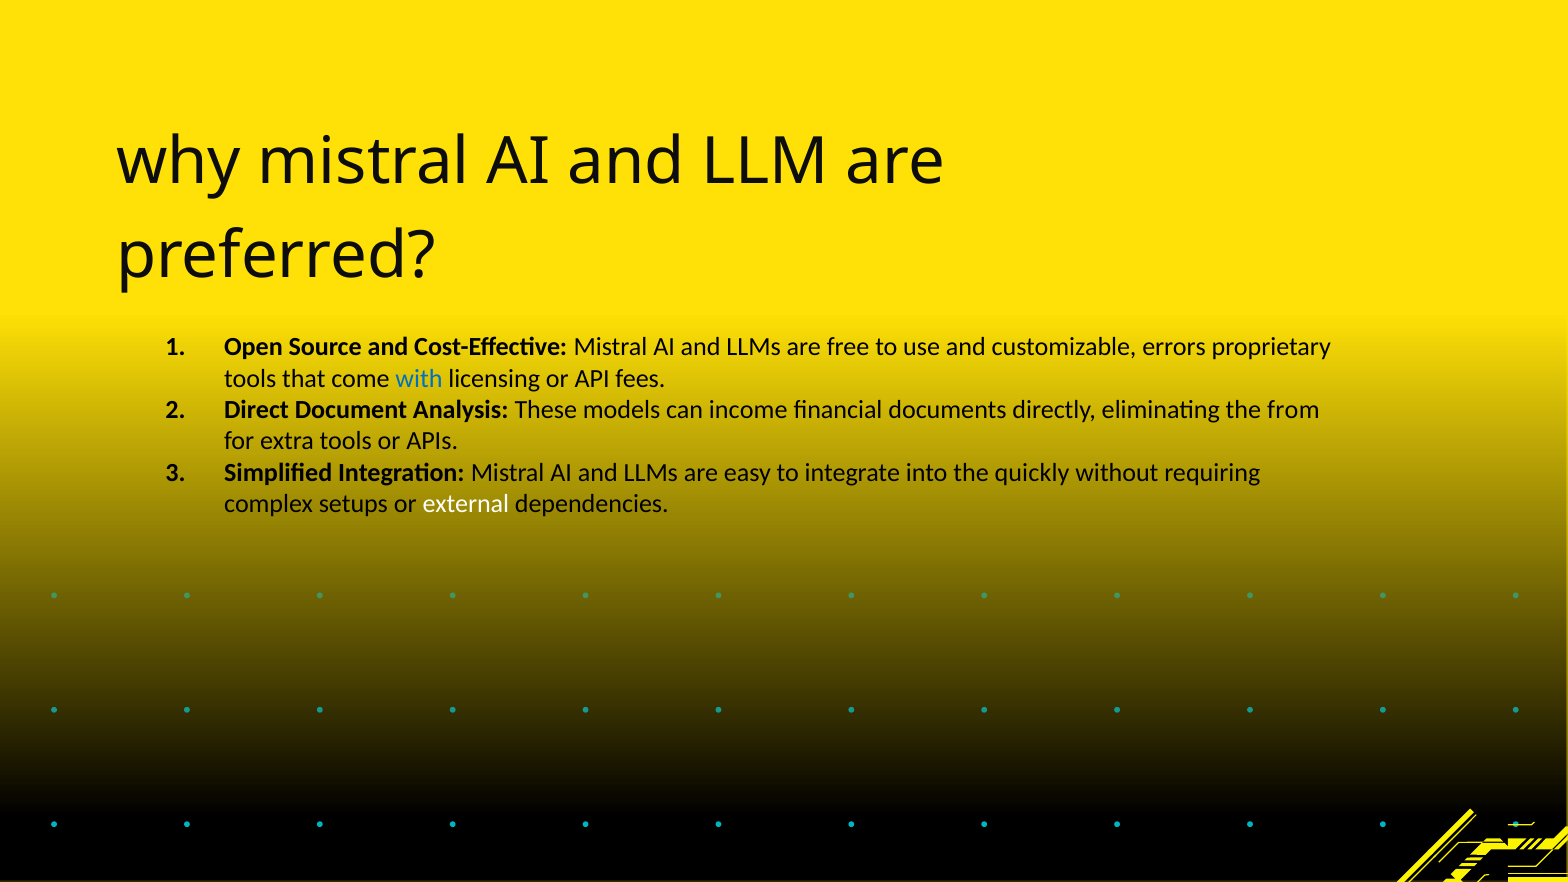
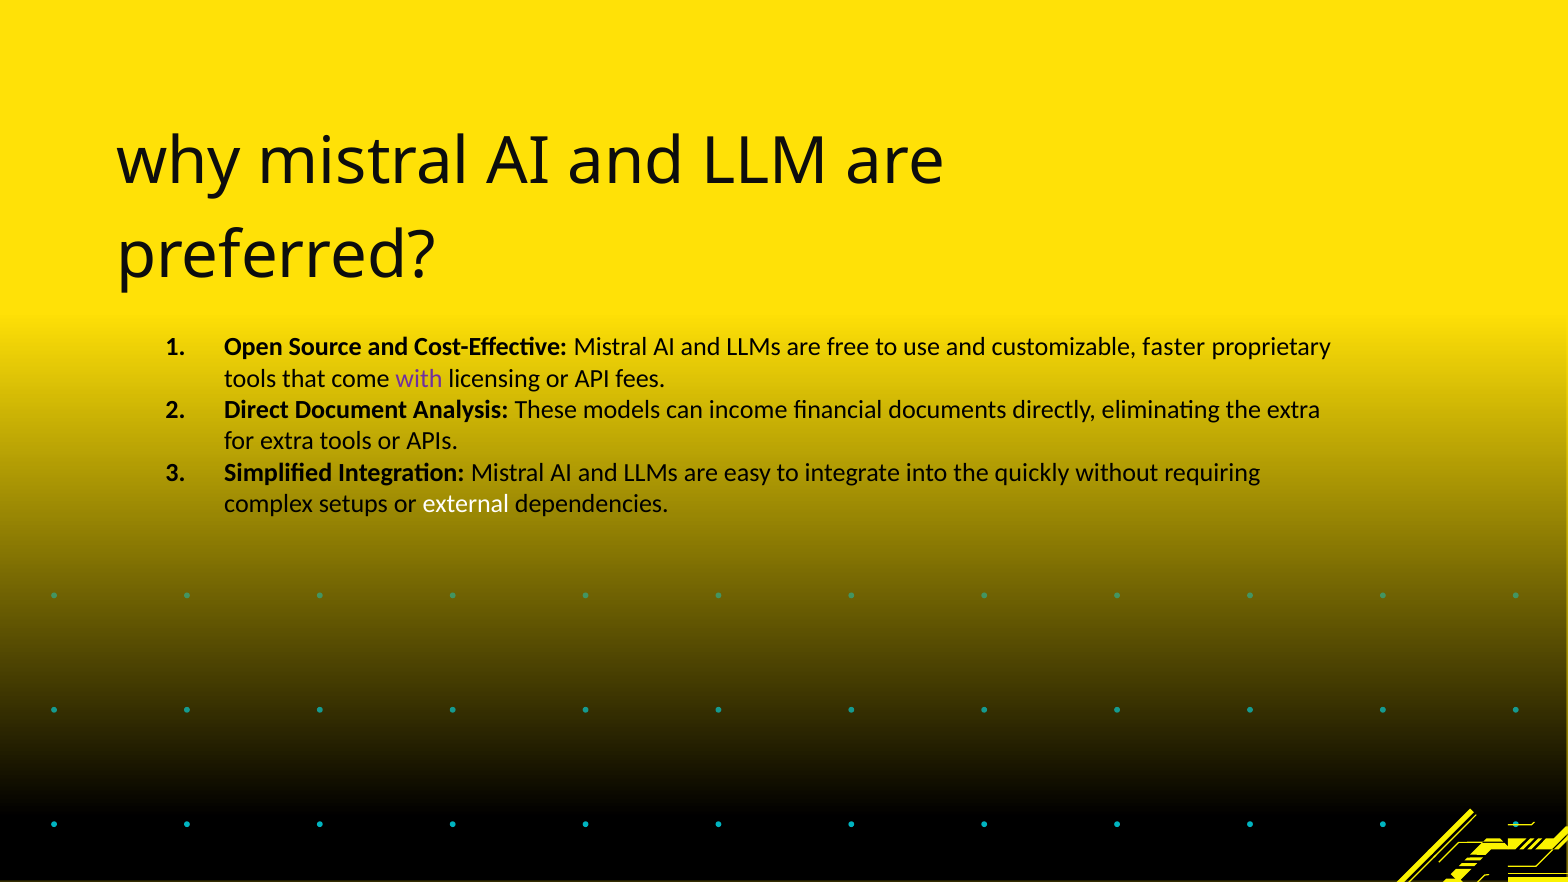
errors: errors -> faster
with colour: blue -> purple
the from: from -> extra
